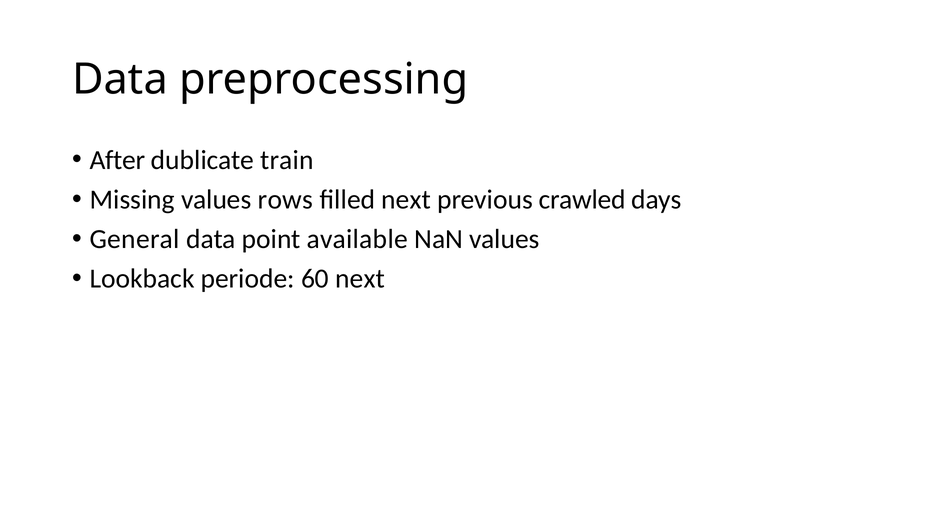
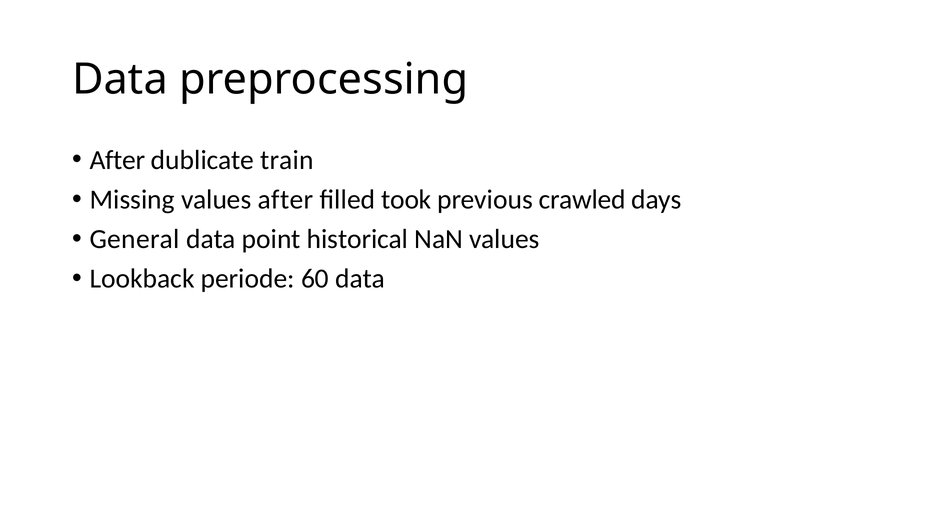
values rows: rows -> after
filled next: next -> took
available: available -> historical
60 next: next -> data
